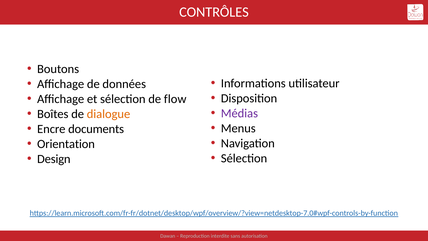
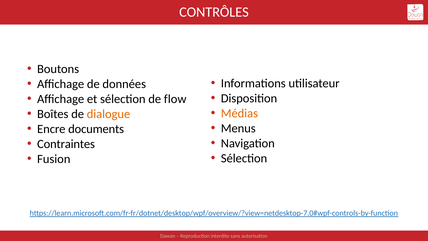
Médias colour: purple -> orange
Orientation: Orientation -> Contraintes
Design: Design -> Fusion
